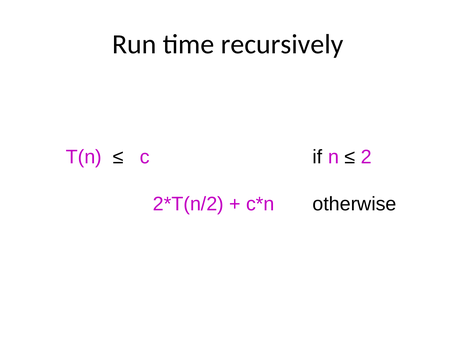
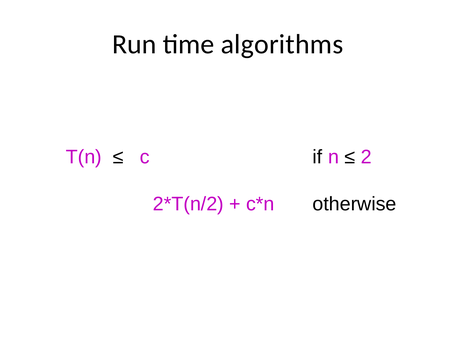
recursively: recursively -> algorithms
